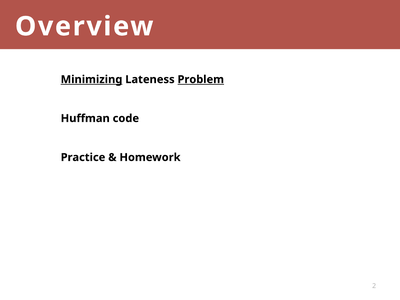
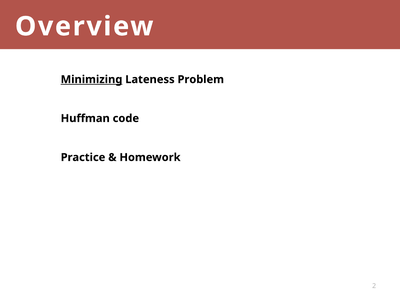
Problem underline: present -> none
